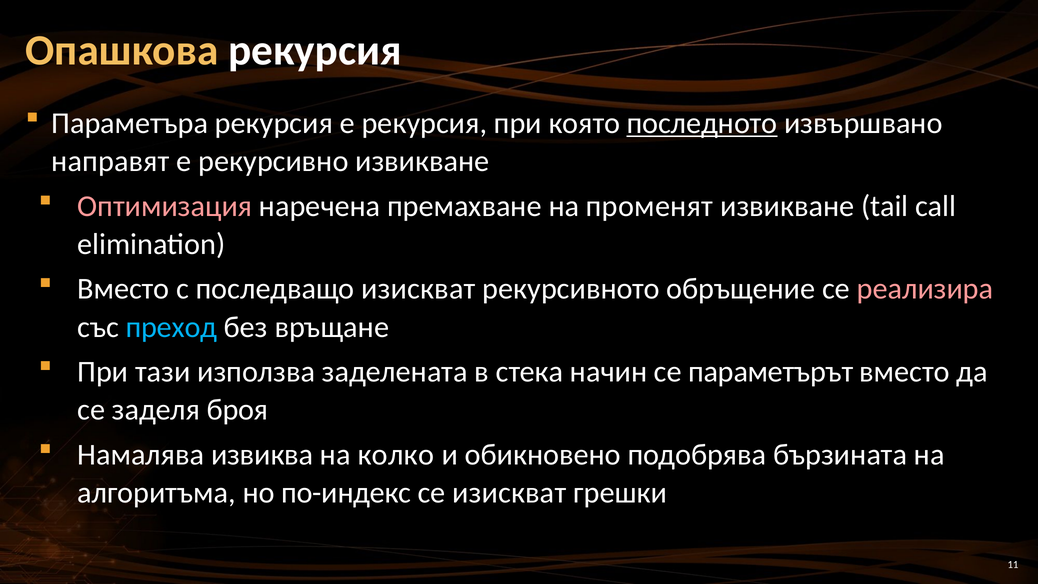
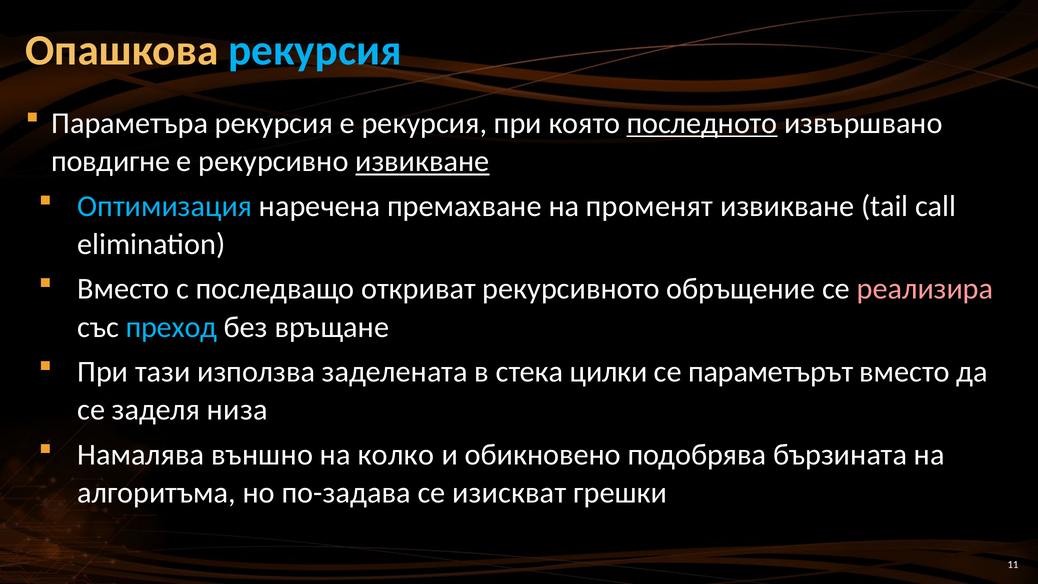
рекурсия at (315, 50) colour: white -> light blue
направят: направят -> повдигне
извикване at (422, 161) underline: none -> present
Оптимизация colour: pink -> light blue
последващо изискват: изискват -> откриват
начин: начин -> цилки
броя: броя -> низа
извиква: извиква -> външно
по-индекс: по-индекс -> по-задава
